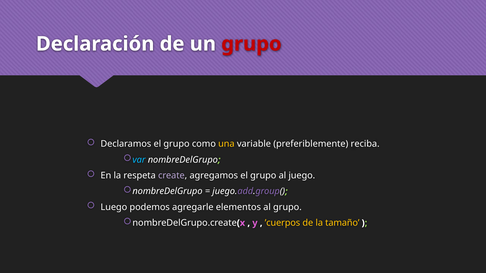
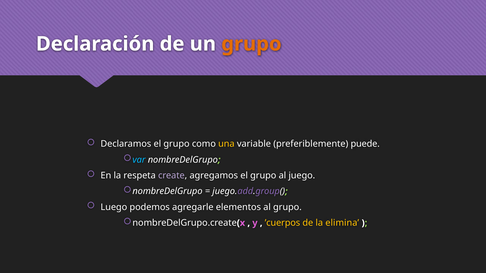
grupo at (251, 44) colour: red -> orange
reciba: reciba -> puede
tamaño: tamaño -> elimina
